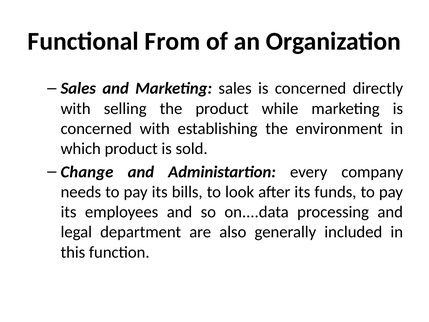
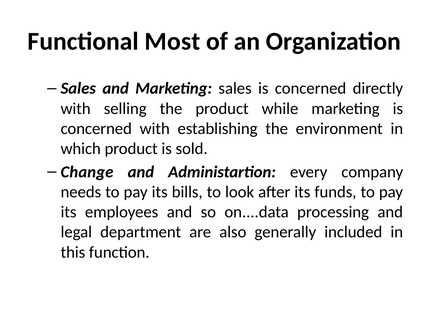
From: From -> Most
